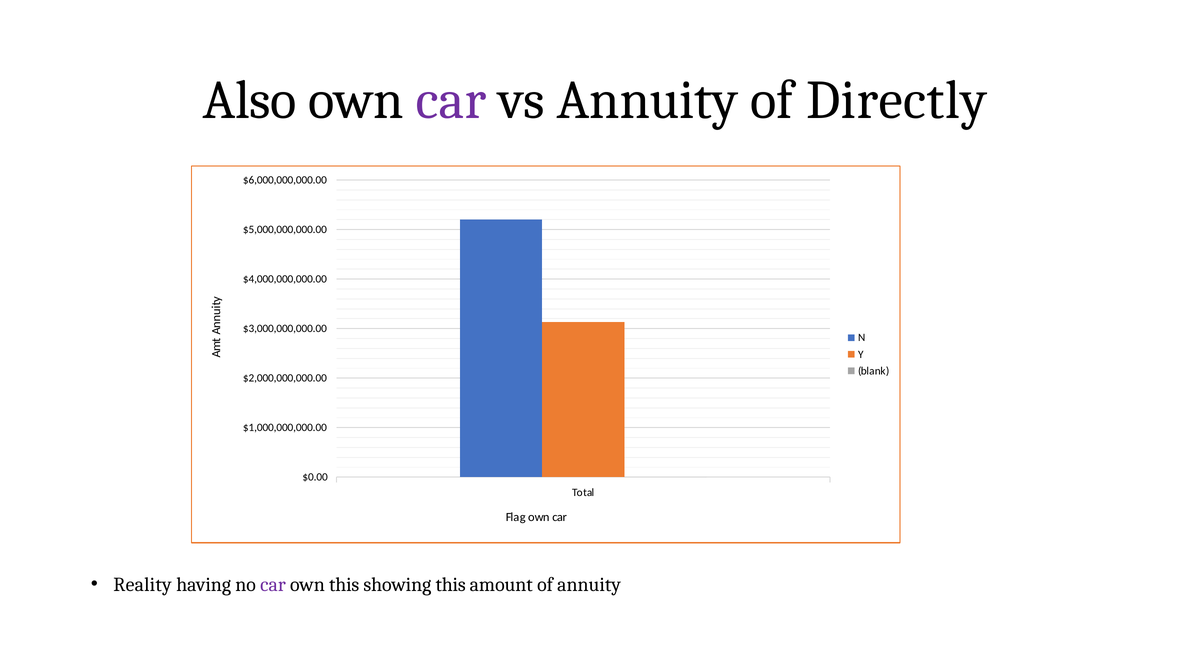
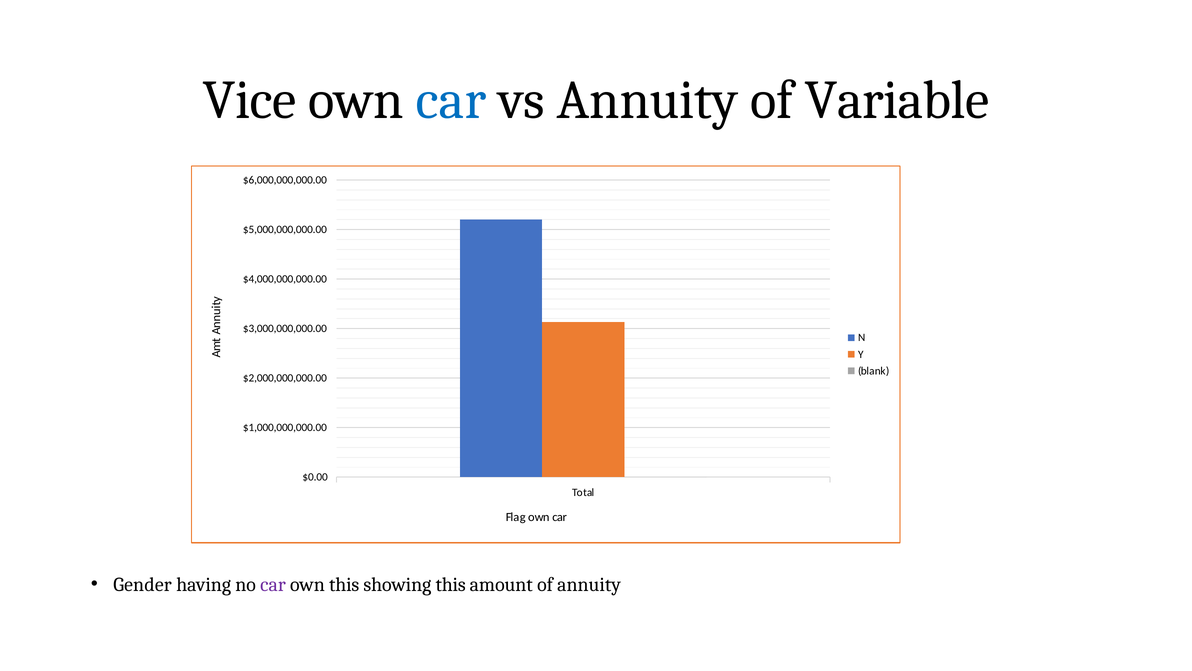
Also: Also -> Vice
car at (451, 100) colour: purple -> blue
Directly: Directly -> Variable
Reality: Reality -> Gender
